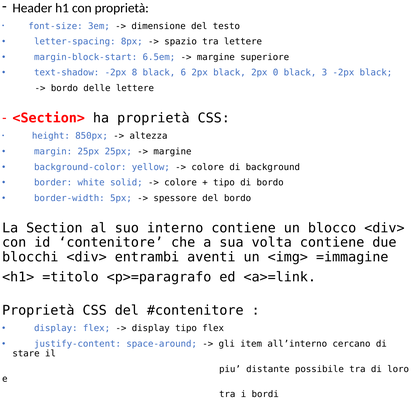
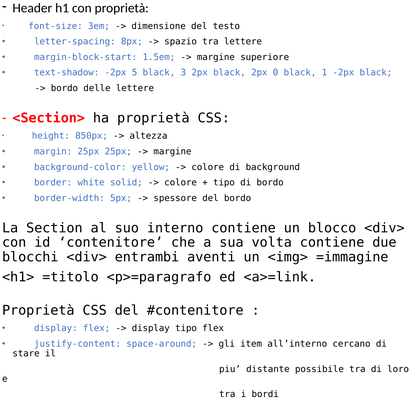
6.5em: 6.5em -> 1.5em
8: 8 -> 5
6: 6 -> 3
3: 3 -> 1
